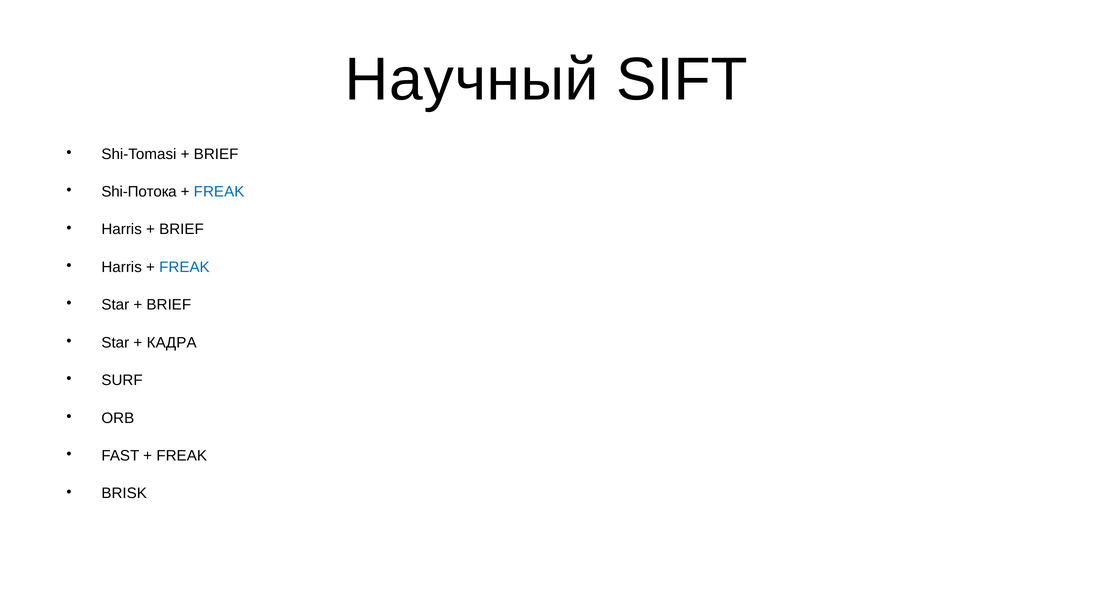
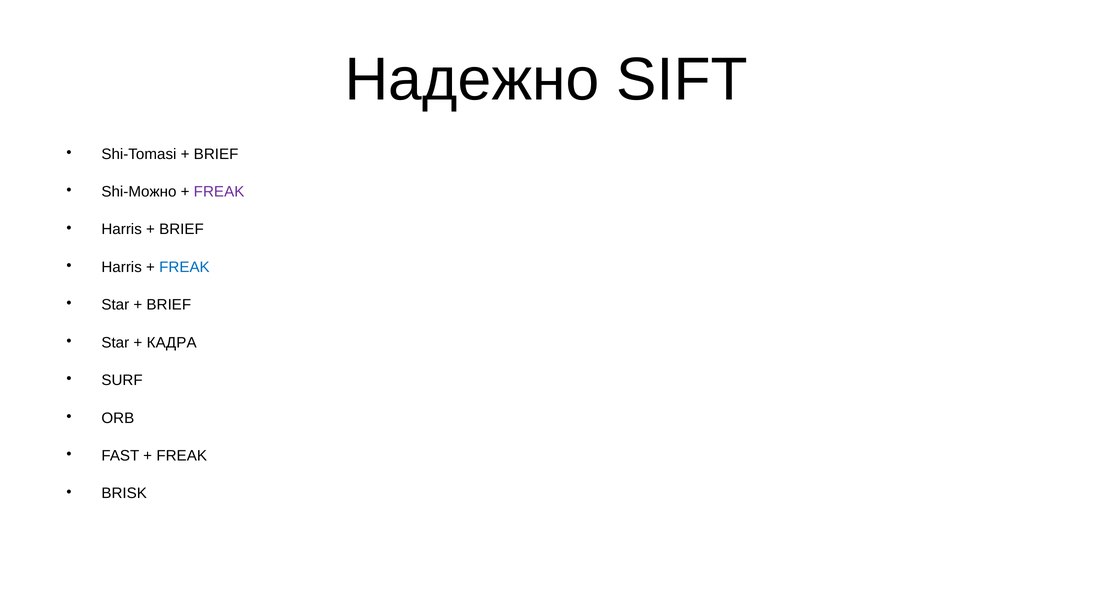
Научный: Научный -> Надежно
Shi-Потока: Shi-Потока -> Shi-Можно
FREAK at (219, 192) colour: blue -> purple
